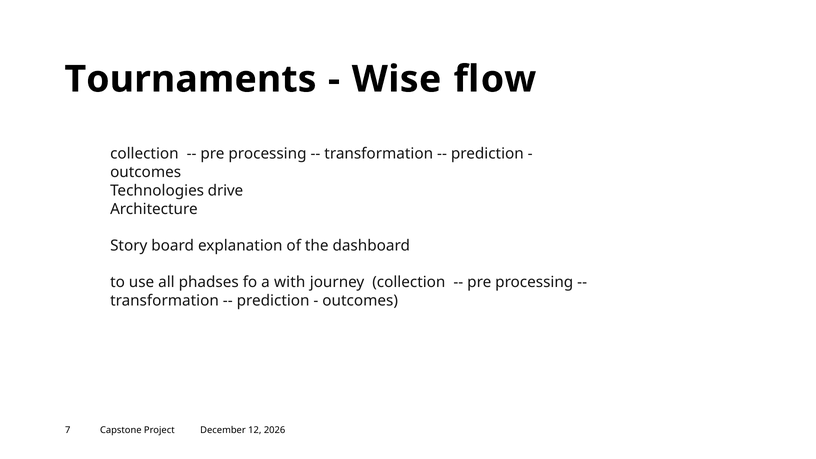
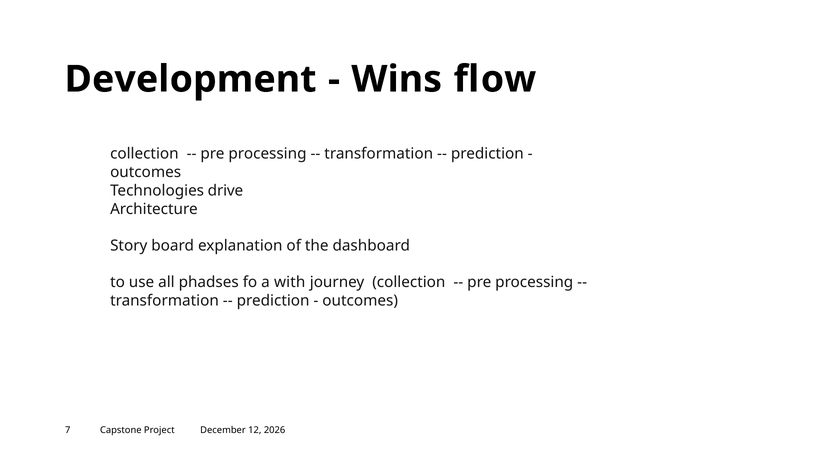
Tournaments: Tournaments -> Development
Wise: Wise -> Wins
